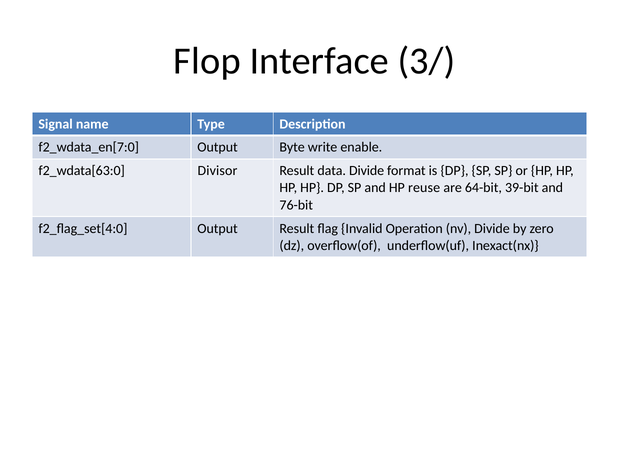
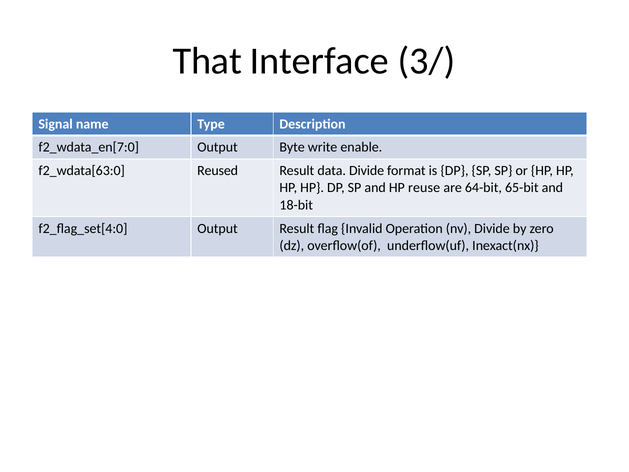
Flop: Flop -> That
Divisor: Divisor -> Reused
39-bit: 39-bit -> 65-bit
76-bit: 76-bit -> 18-bit
